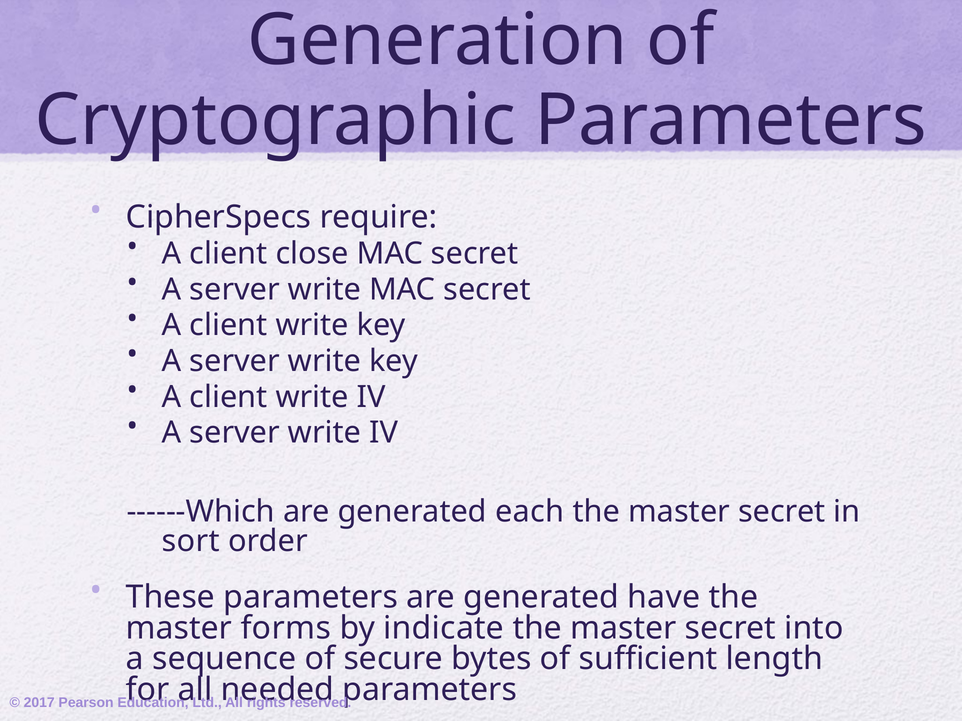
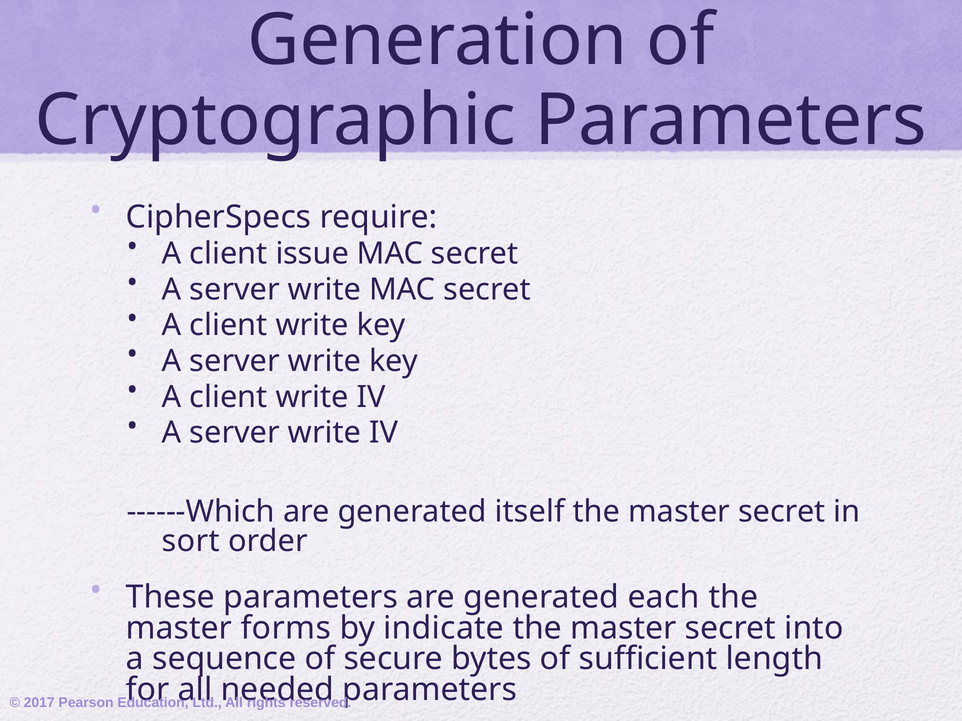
close: close -> issue
each: each -> itself
have: have -> each
